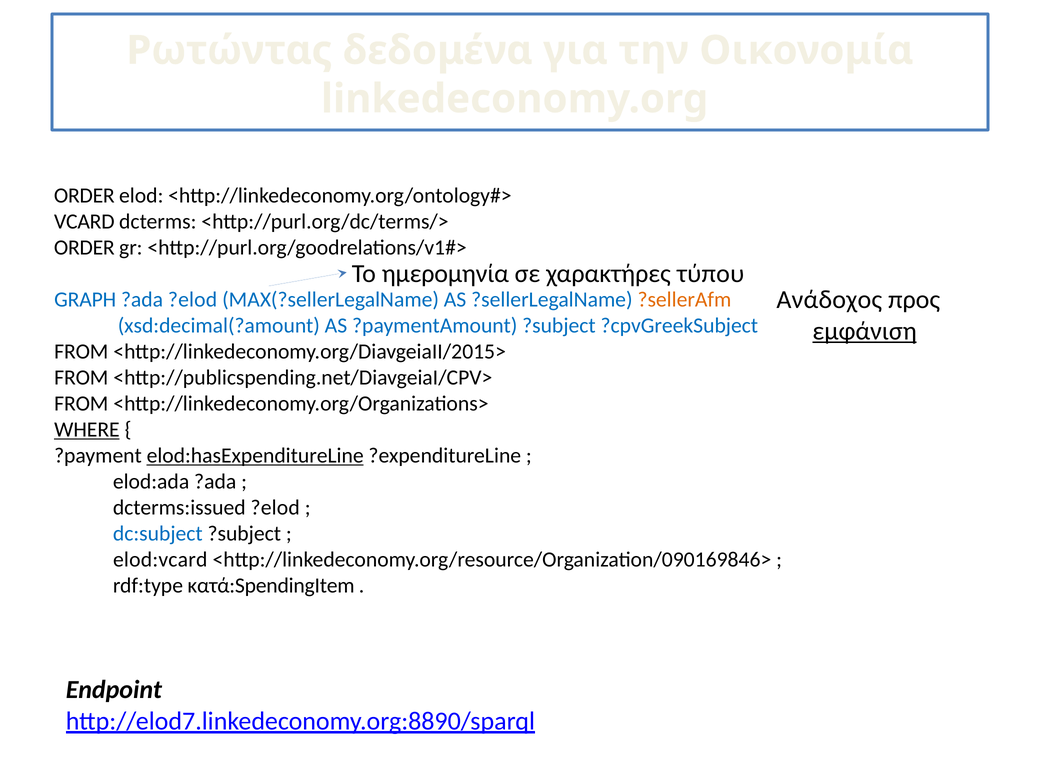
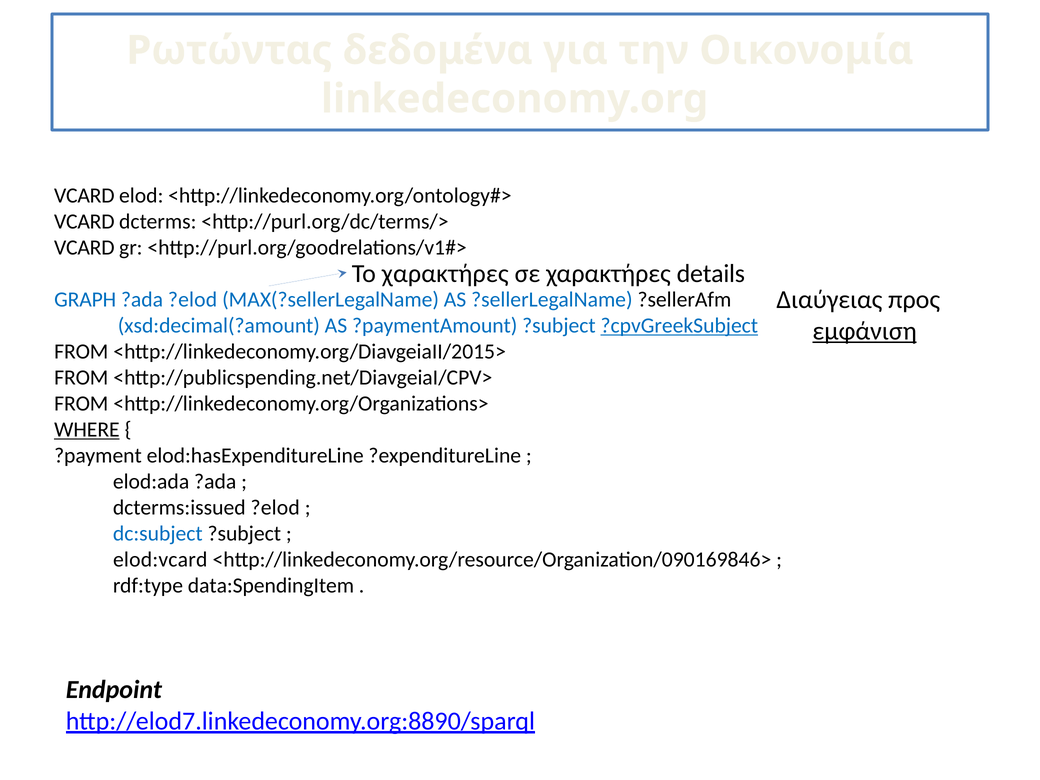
ORDER at (84, 196): ORDER -> VCARD
ORDER at (84, 248): ORDER -> VCARD
Το ημερομηνία: ημερομηνία -> χαρακτήρες
τύπου: τύπου -> details
Ανάδοχος: Ανάδοχος -> Διαύγειας
?sellerAfm colour: orange -> black
?cpvGreekSubject underline: none -> present
elod:hasExpenditureLine underline: present -> none
κατά:SpendingItem: κατά:SpendingItem -> data:SpendingItem
